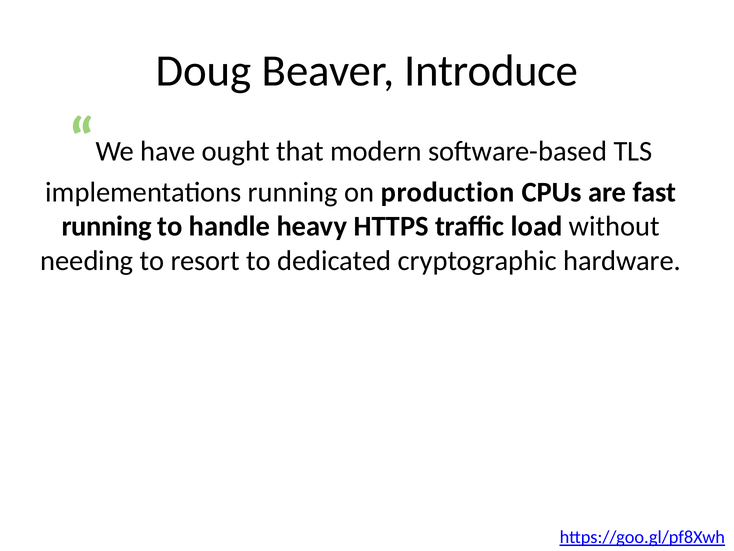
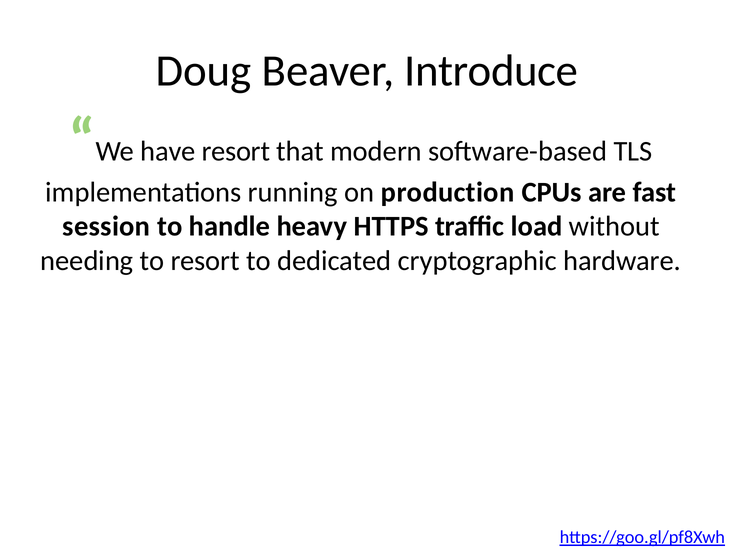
have ought: ought -> resort
running at (107, 226): running -> session
